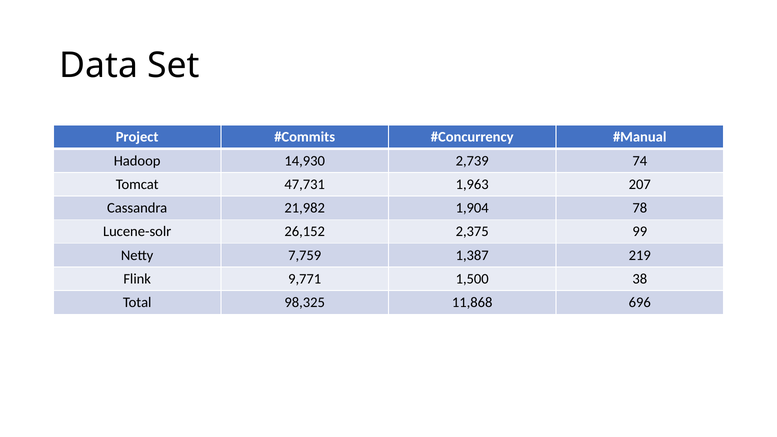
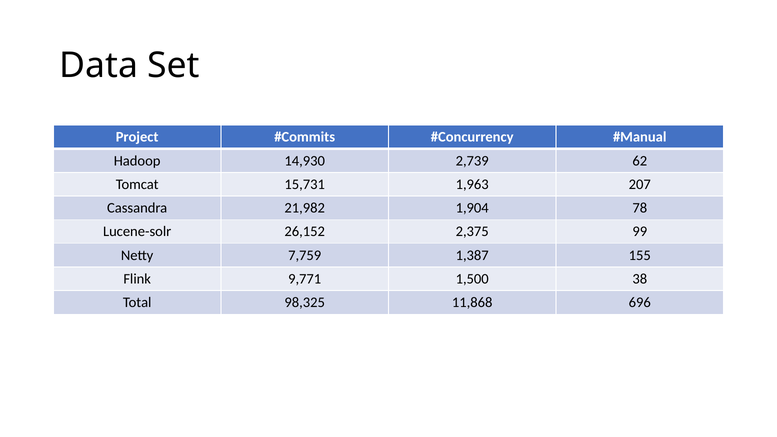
74: 74 -> 62
47,731: 47,731 -> 15,731
219: 219 -> 155
